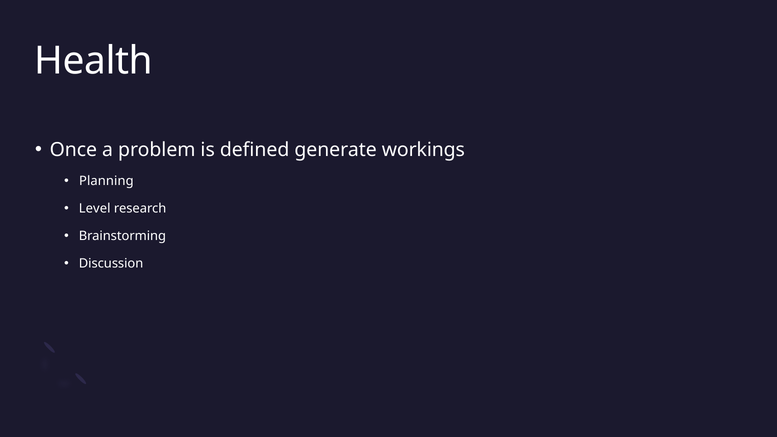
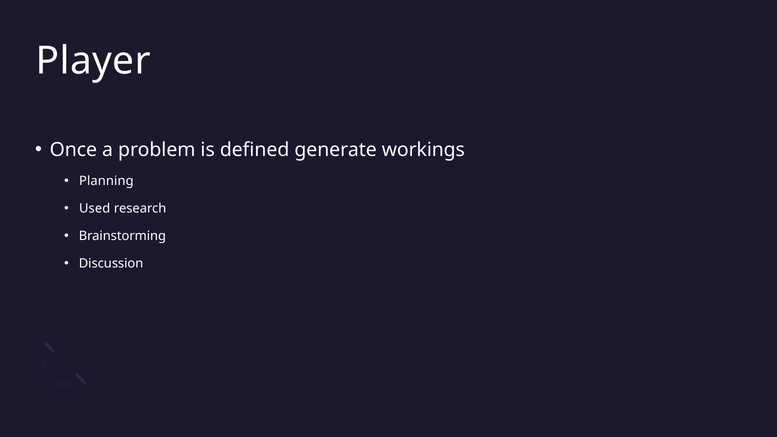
Health: Health -> Player
Level: Level -> Used
